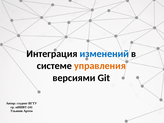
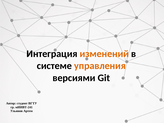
изменений colour: blue -> orange
